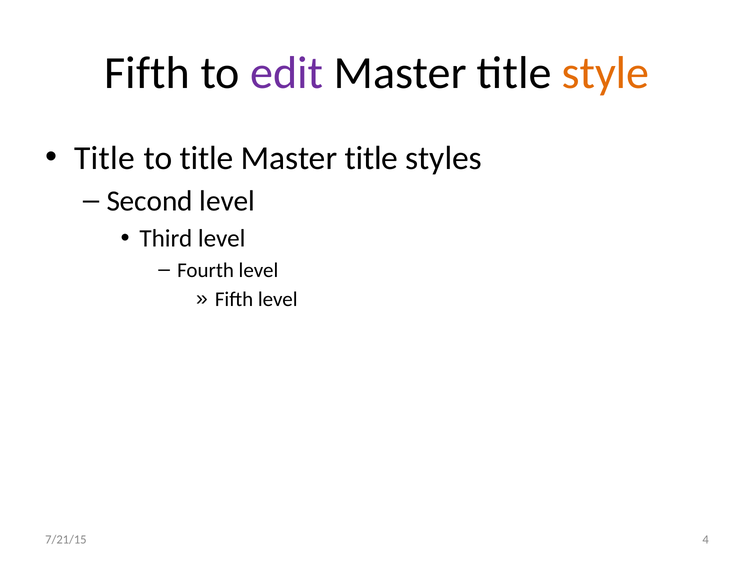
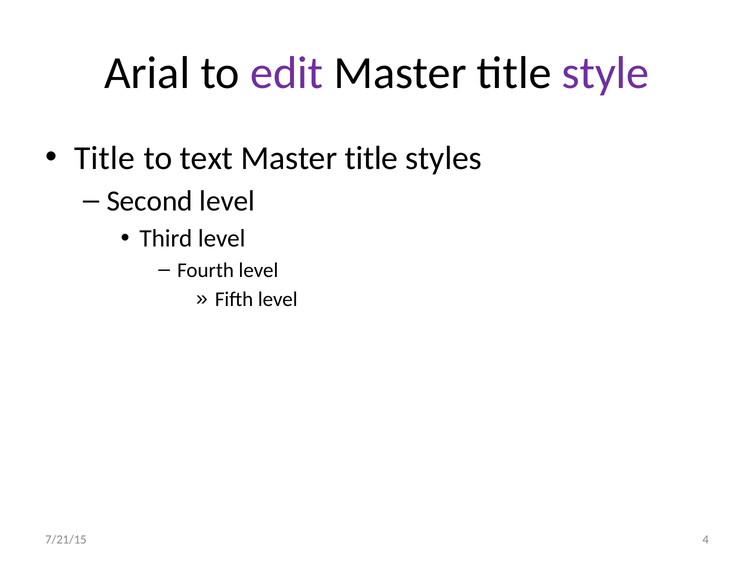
Fifth at (147, 73): Fifth -> Arial
style colour: orange -> purple
to title: title -> text
